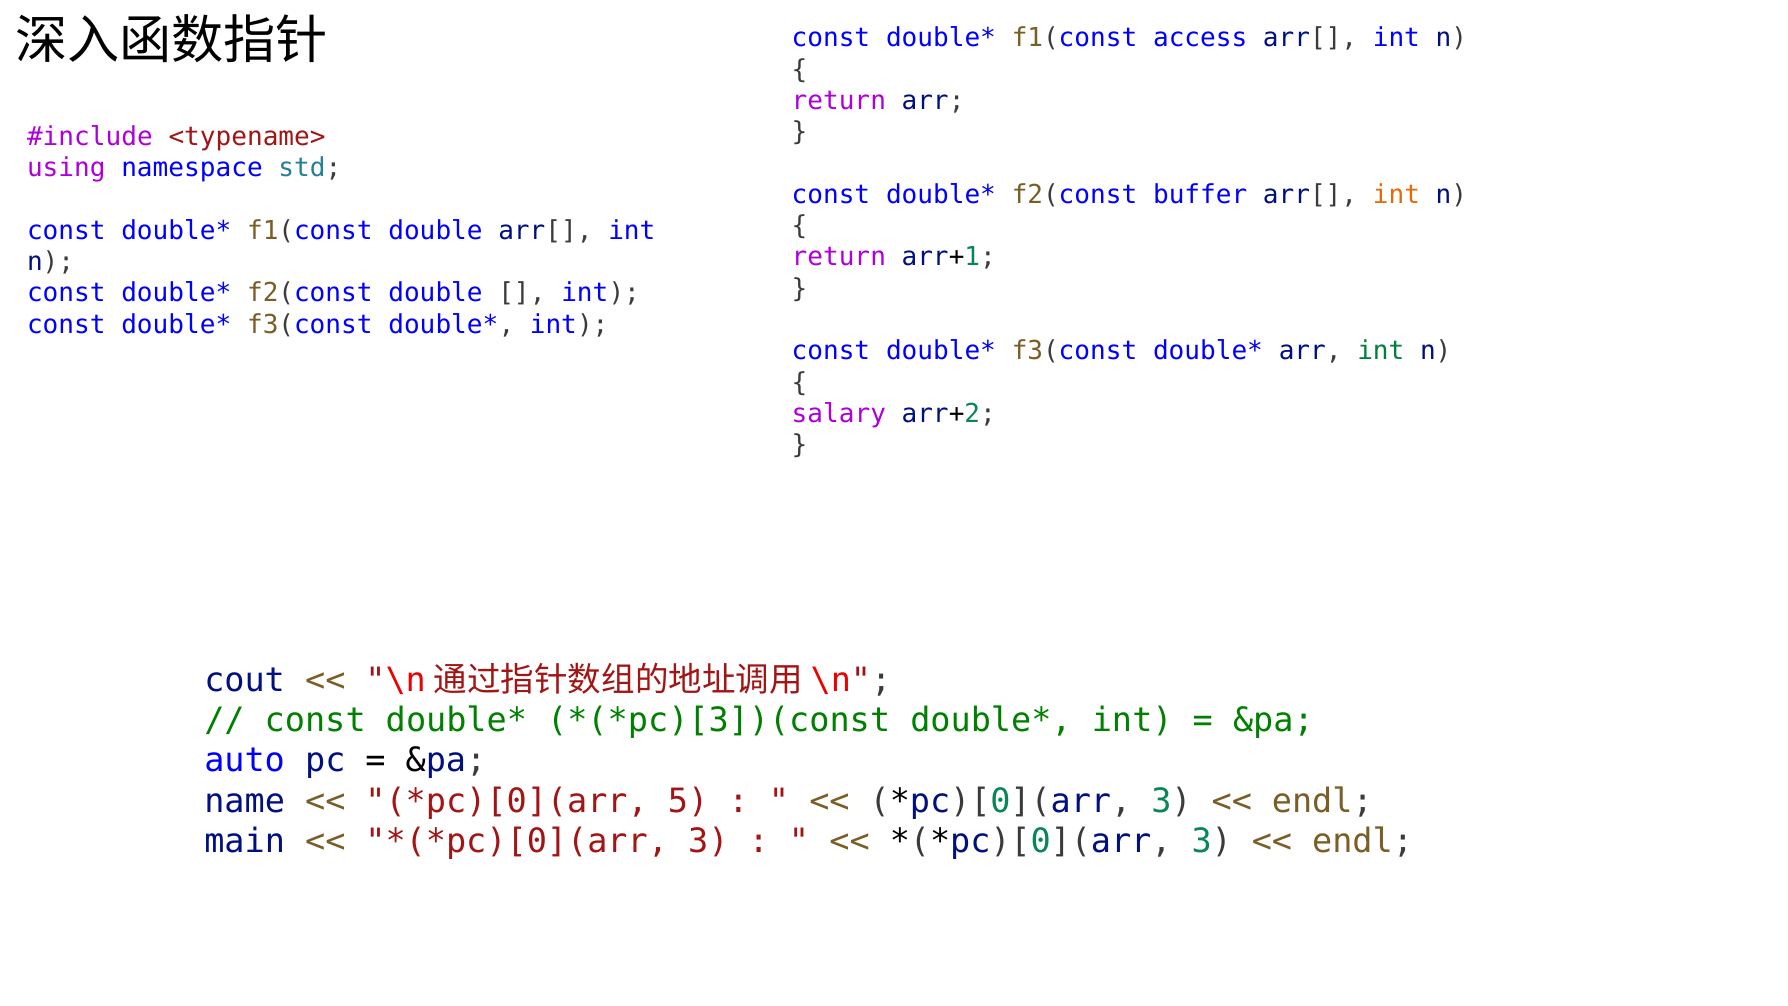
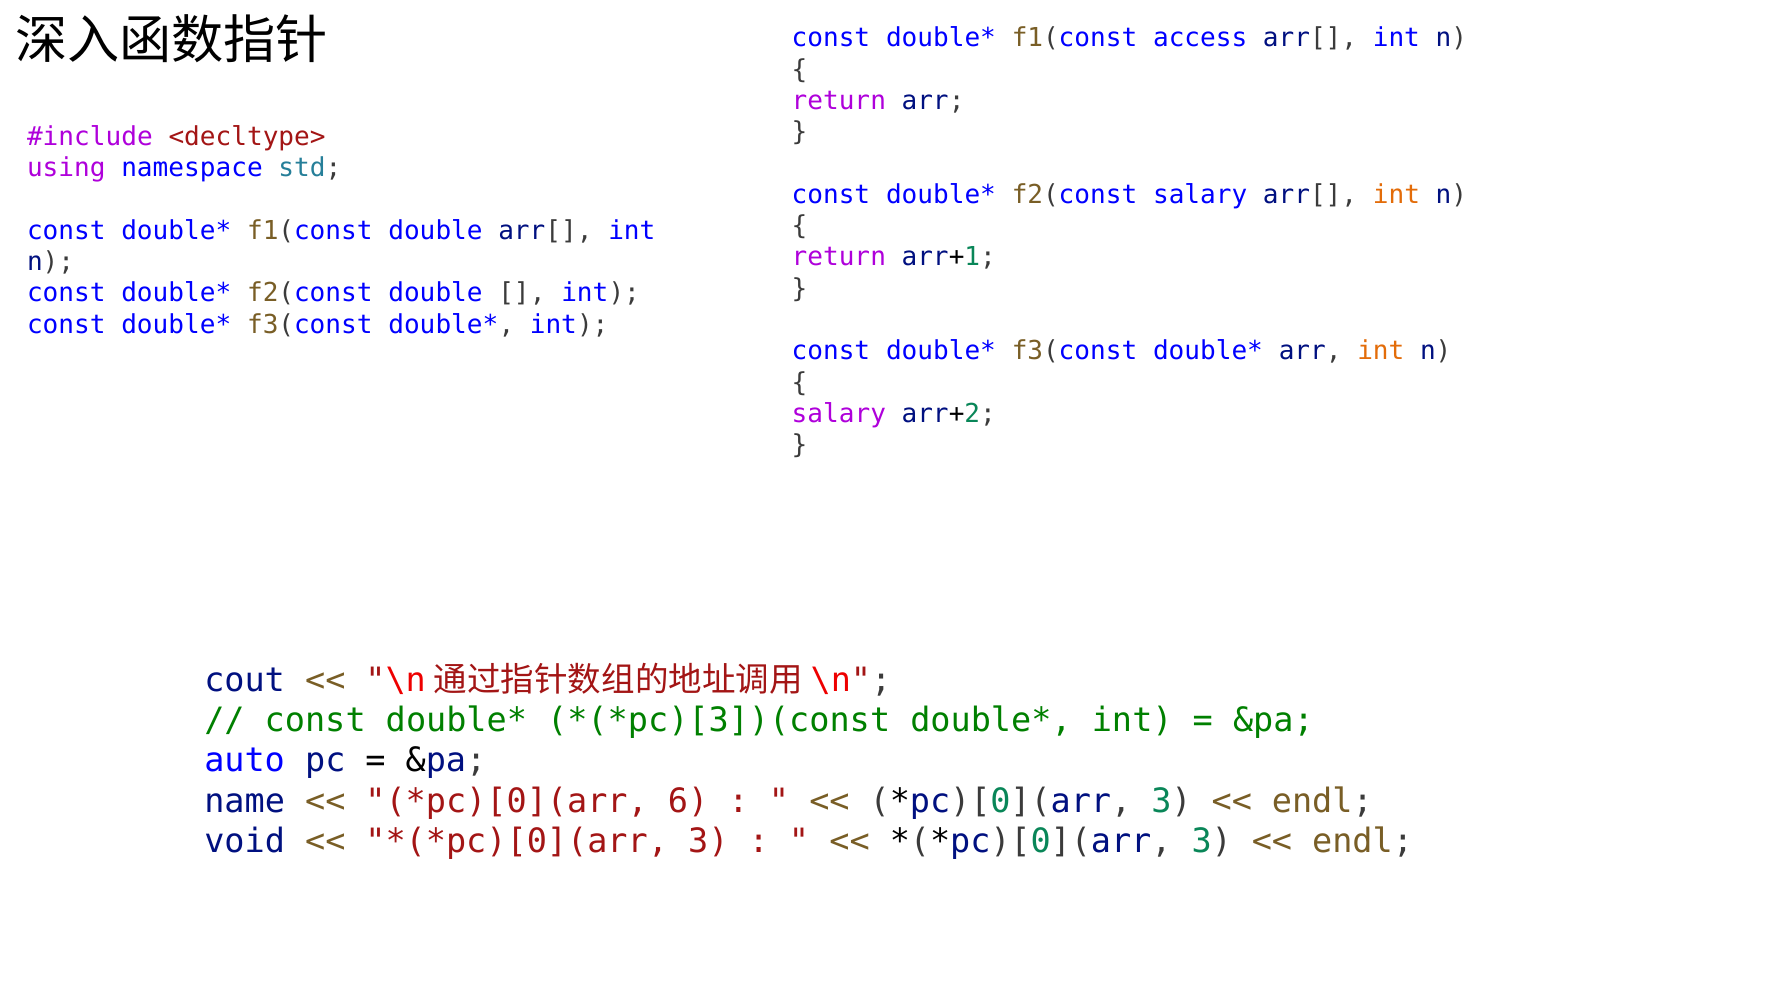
<typename>: <typename> -> <decltype>
f2(const buffer: buffer -> salary
int at (1381, 351) colour: green -> orange
5: 5 -> 6
main: main -> void
